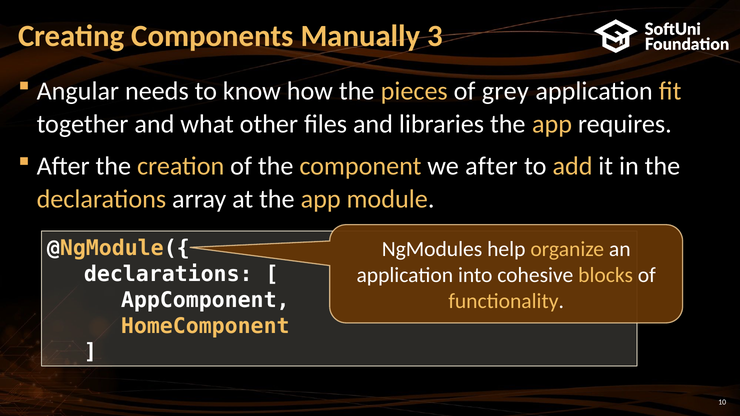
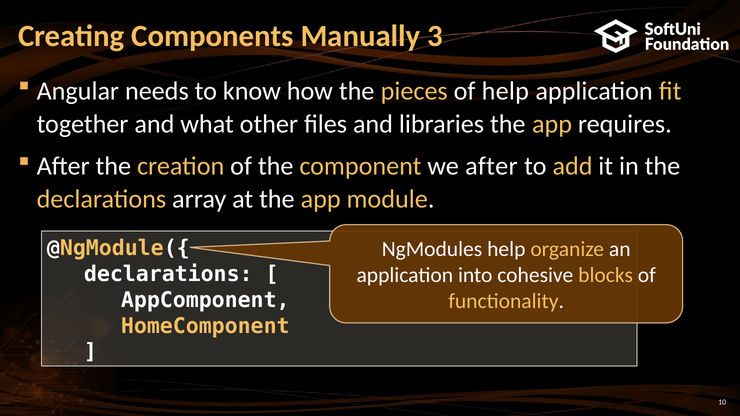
of grey: grey -> help
